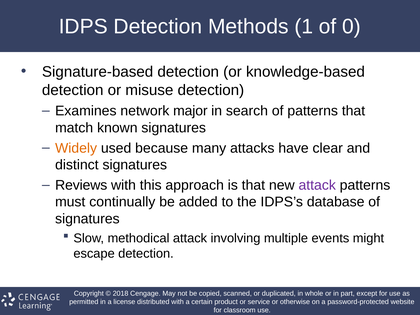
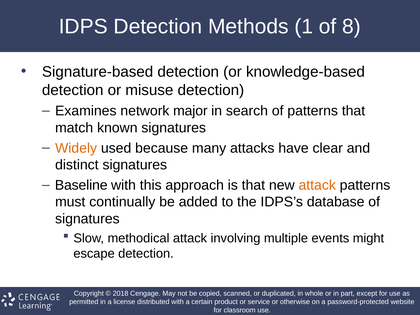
0: 0 -> 8
Reviews: Reviews -> Baseline
attack at (317, 185) colour: purple -> orange
